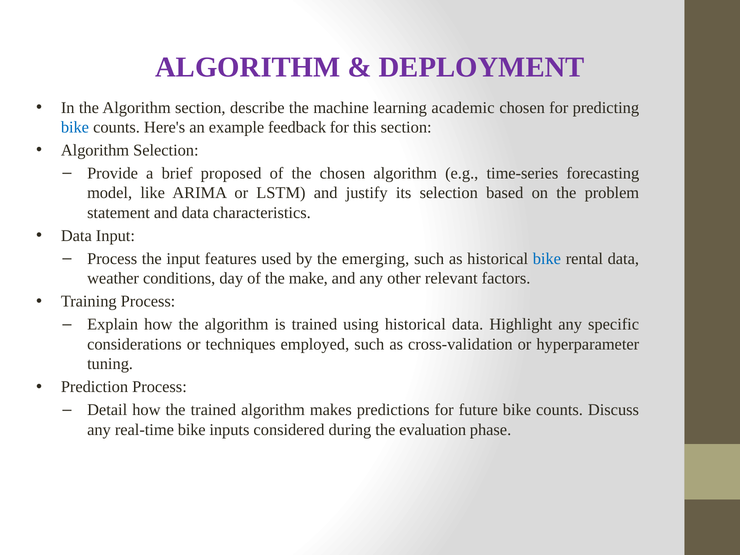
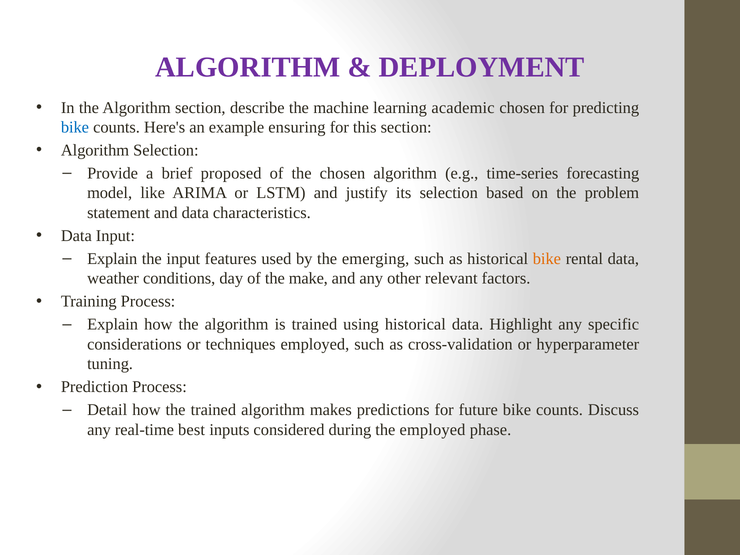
feedback: feedback -> ensuring
Process at (112, 259): Process -> Explain
bike at (547, 259) colour: blue -> orange
real-time bike: bike -> best
the evaluation: evaluation -> employed
